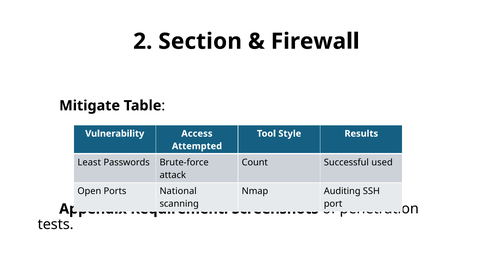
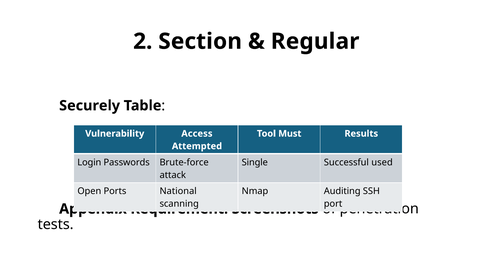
Firewall: Firewall -> Regular
Mitigate: Mitigate -> Securely
Style: Style -> Must
Least: Least -> Login
Count: Count -> Single
